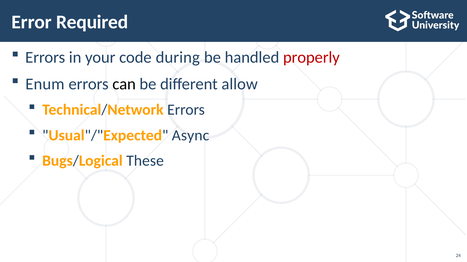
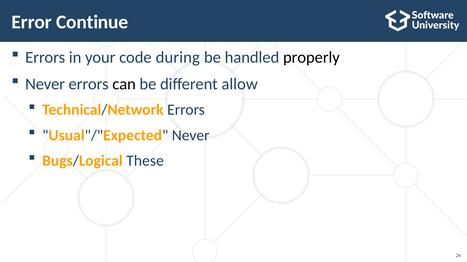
Required: Required -> Continue
properly colour: red -> black
Enum at (45, 84): Enum -> Never
Usual"/"Expected Async: Async -> Never
